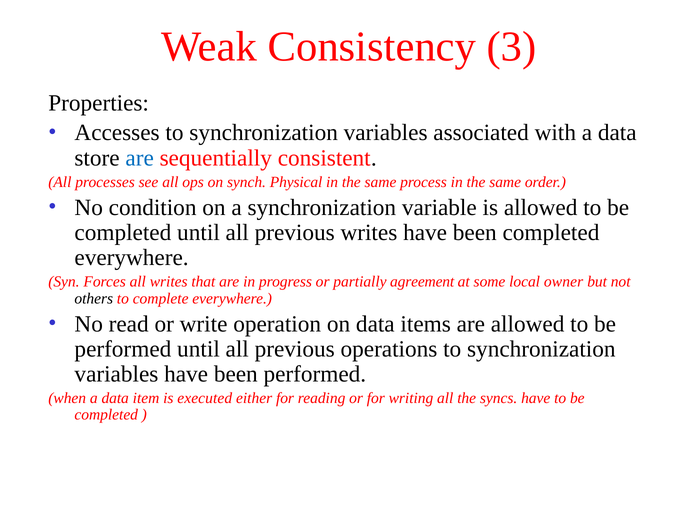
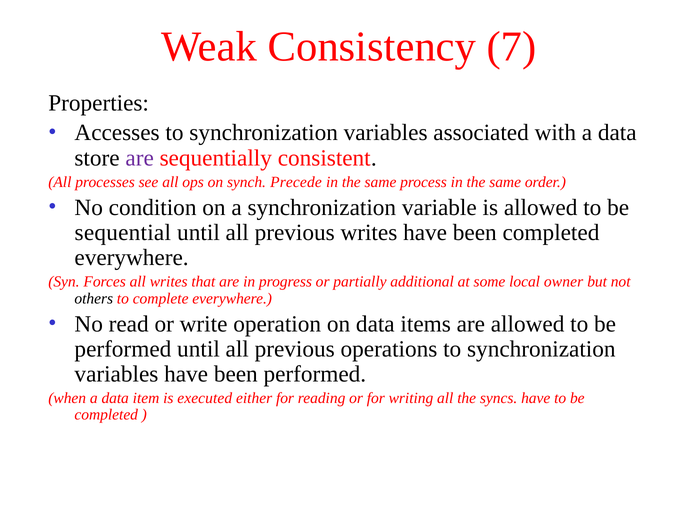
3: 3 -> 7
are at (140, 158) colour: blue -> purple
Physical: Physical -> Precede
completed at (123, 233): completed -> sequential
agreement: agreement -> additional
